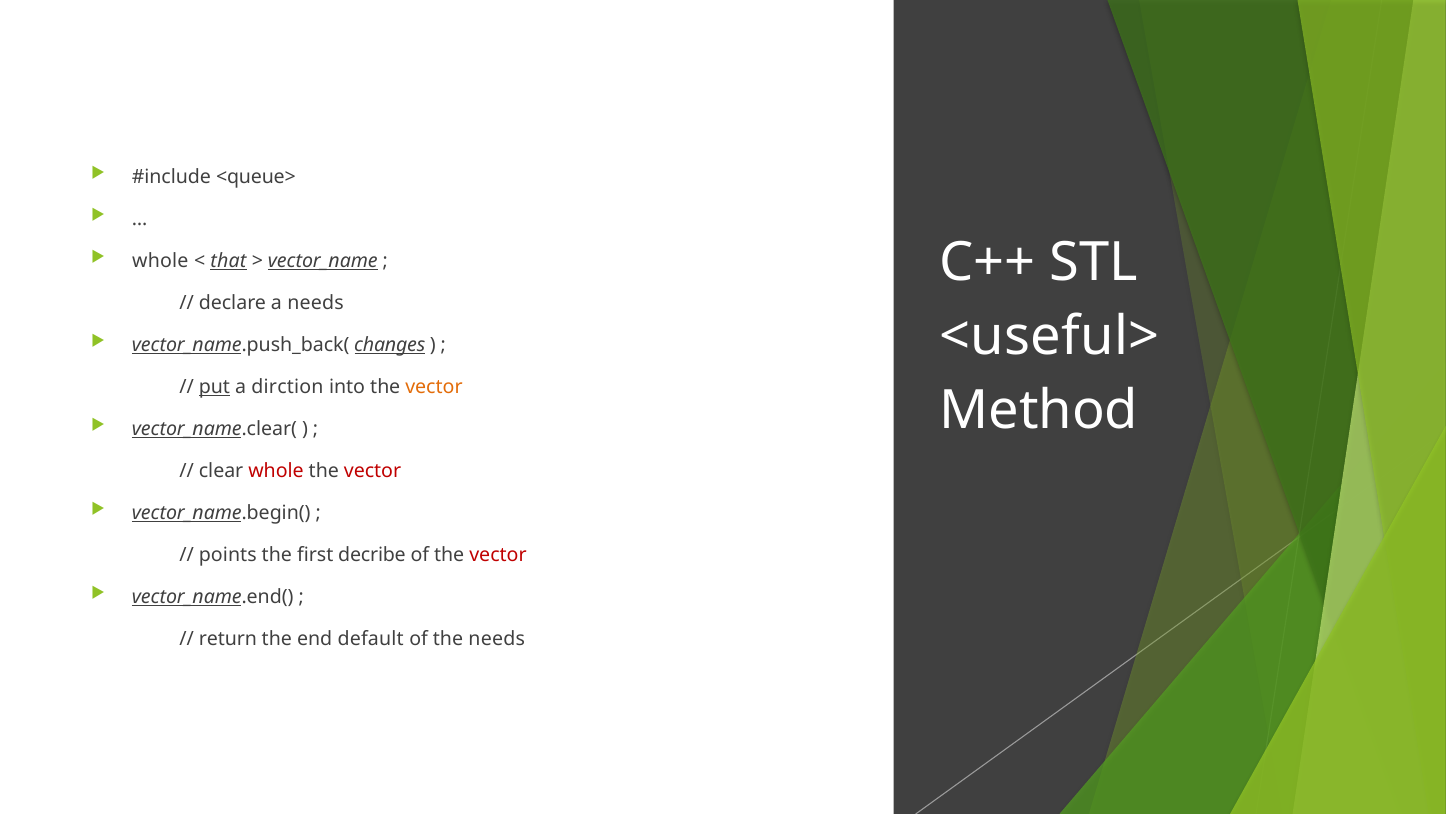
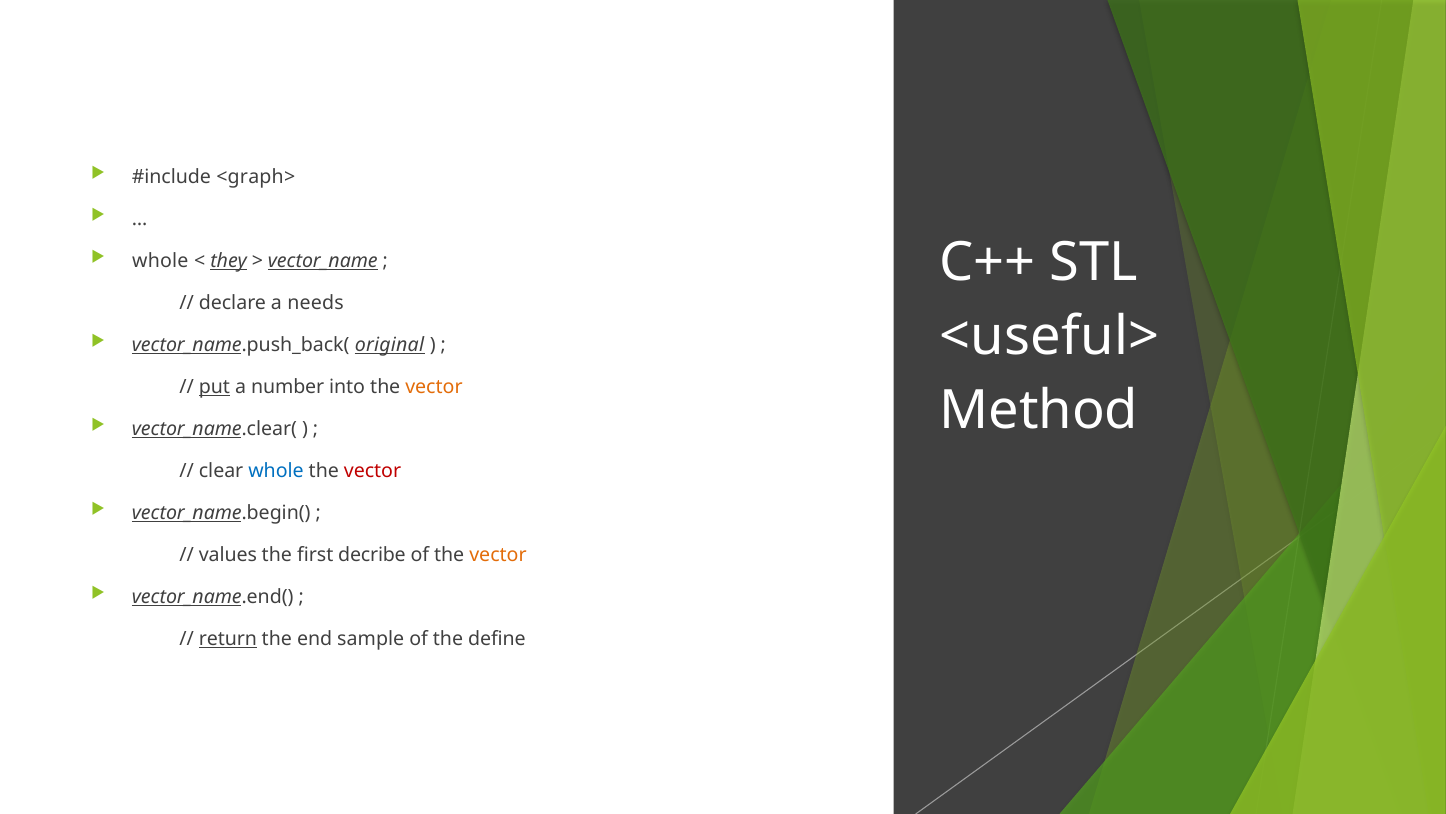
<queue>: <queue> -> <graph>
that: that -> they
changes: changes -> original
dirction: dirction -> number
whole at (276, 470) colour: red -> blue
points: points -> values
vector at (498, 554) colour: red -> orange
return underline: none -> present
default: default -> sample
the needs: needs -> define
